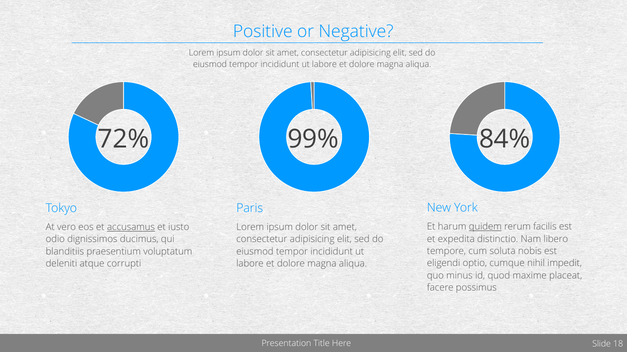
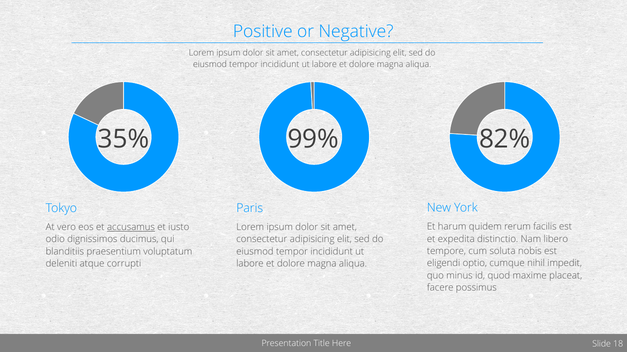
72%: 72% -> 35%
84%: 84% -> 82%
quidem underline: present -> none
